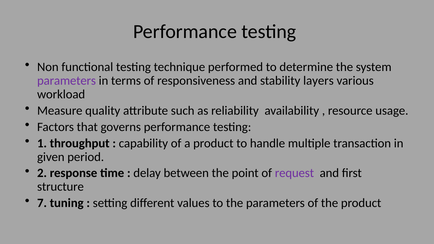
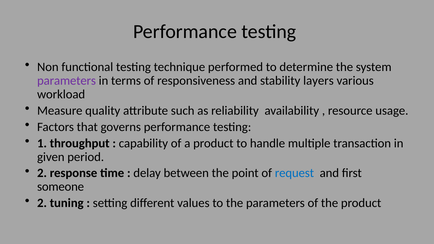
request colour: purple -> blue
structure: structure -> someone
7 at (42, 203): 7 -> 2
